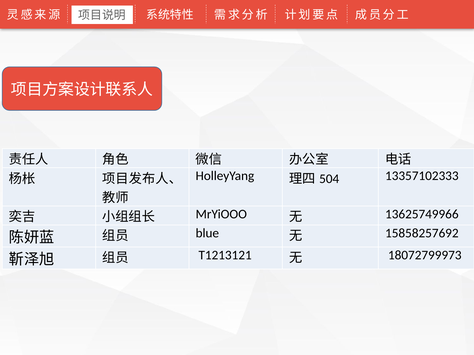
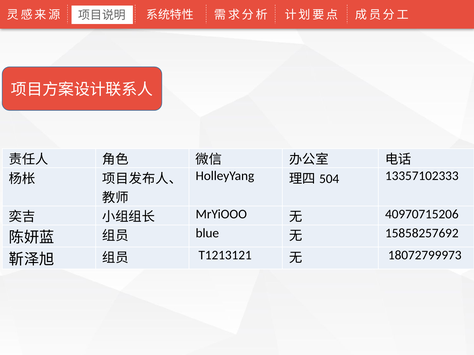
13625749966: 13625749966 -> 40970715206
